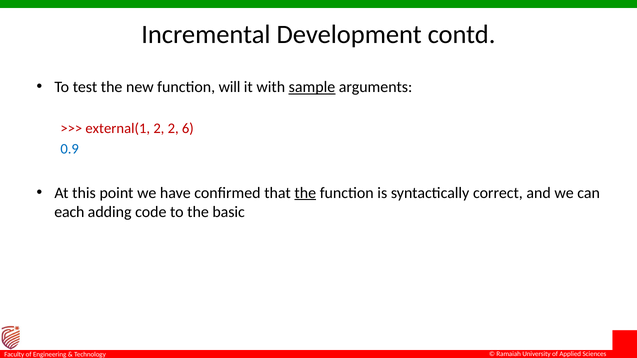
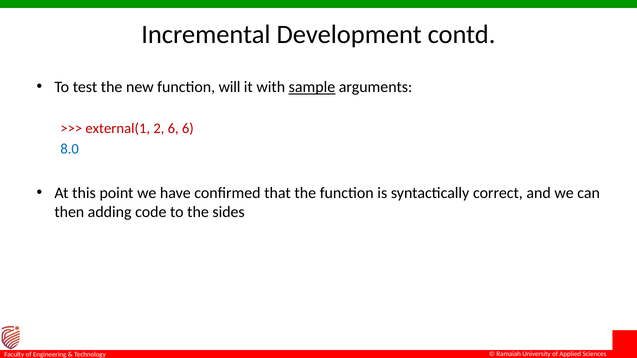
2 2: 2 -> 6
0.9: 0.9 -> 8.0
the at (305, 193) underline: present -> none
each: each -> then
basic: basic -> sides
